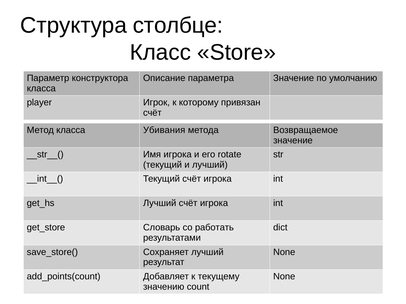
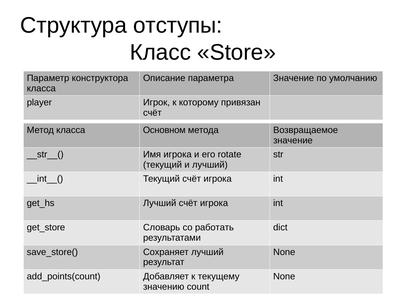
столбце: столбце -> отступы
Убивания: Убивания -> Основном
